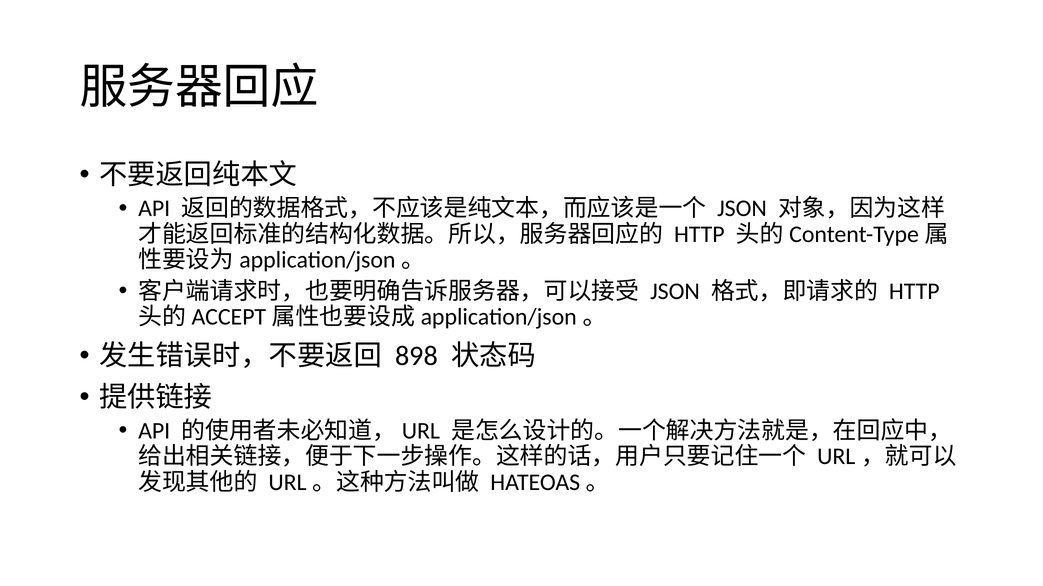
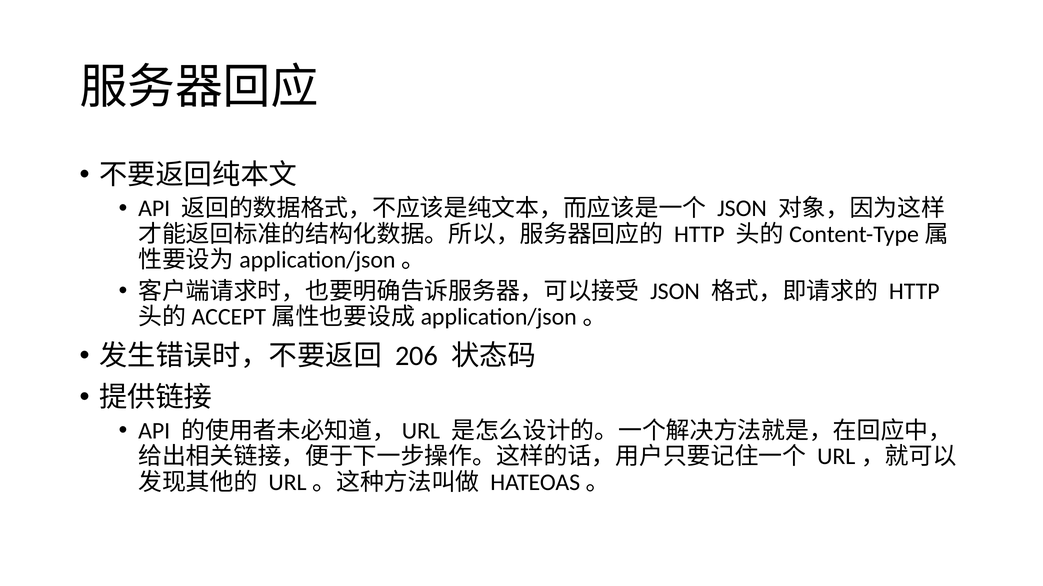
898: 898 -> 206
